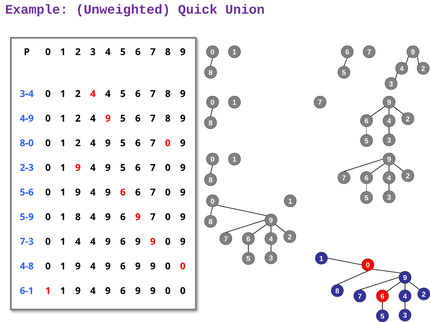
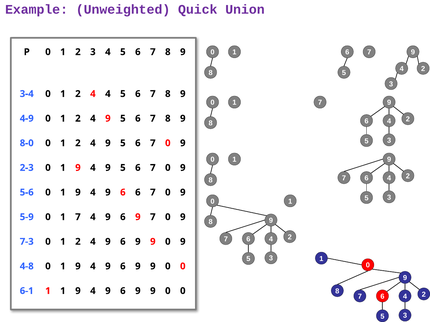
1 8: 8 -> 7
7-3 0 1 4: 4 -> 2
